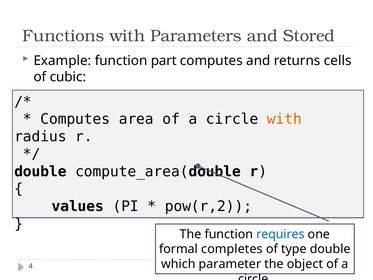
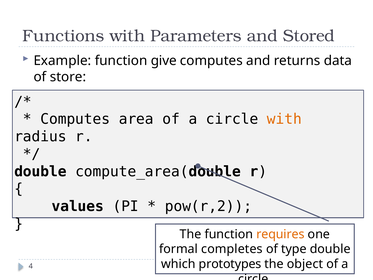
part: part -> give
cells: cells -> data
cubic: cubic -> store
requires colour: blue -> orange
parameter: parameter -> prototypes
